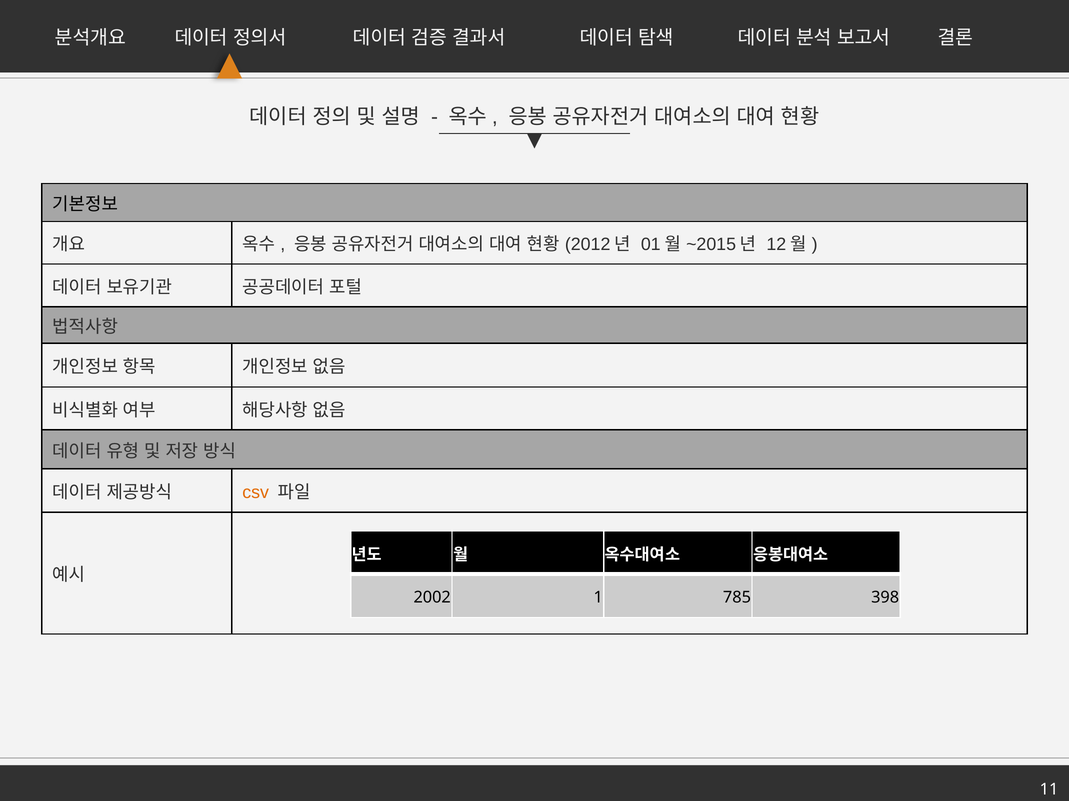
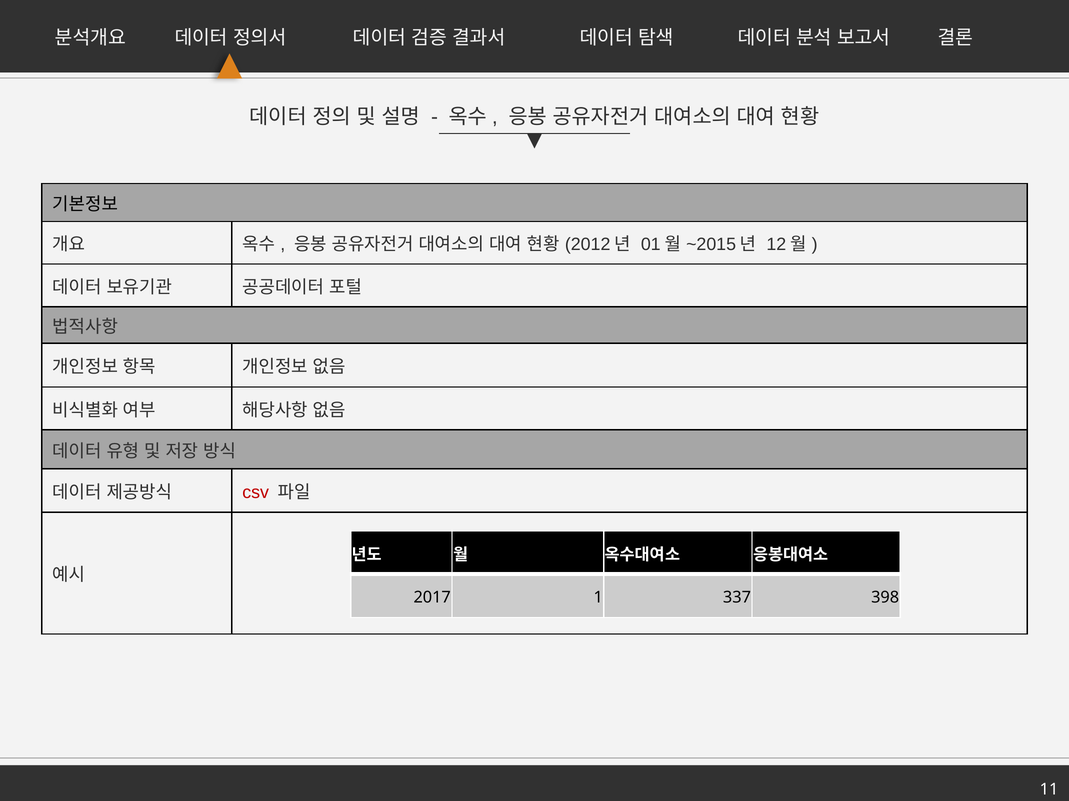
csv colour: orange -> red
2002: 2002 -> 2017
785: 785 -> 337
